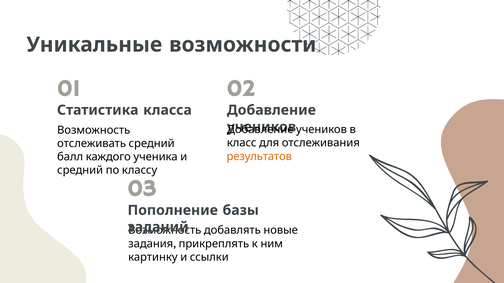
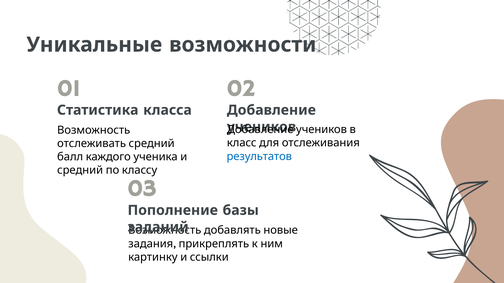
результатов colour: orange -> blue
